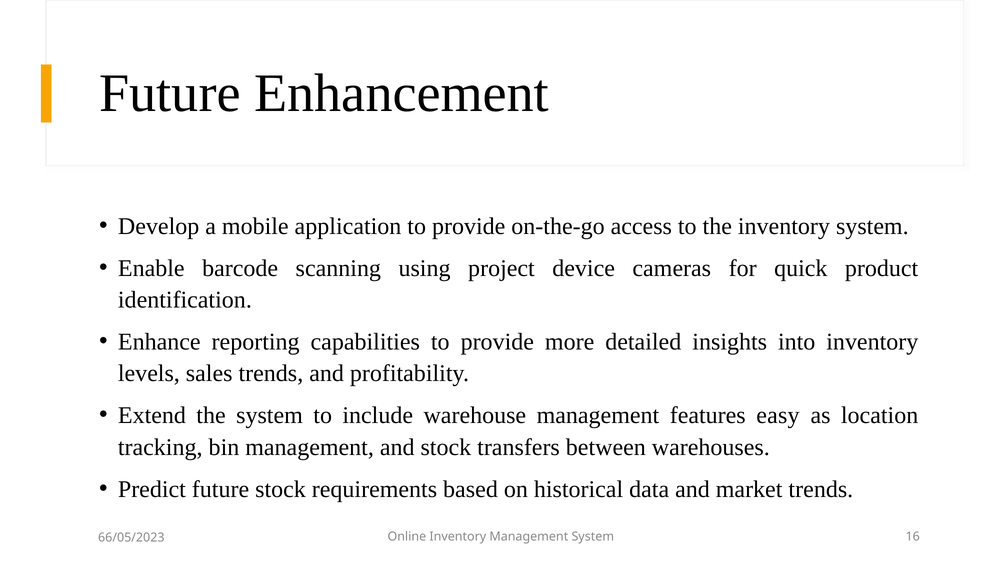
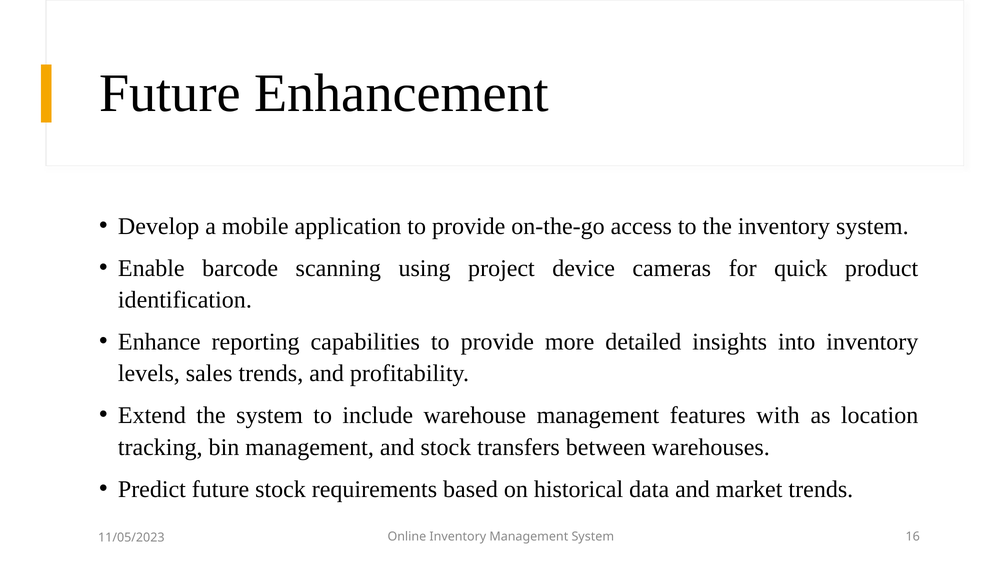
easy: easy -> with
66/05/2023: 66/05/2023 -> 11/05/2023
